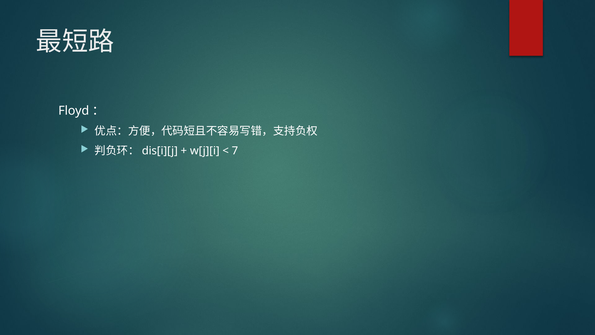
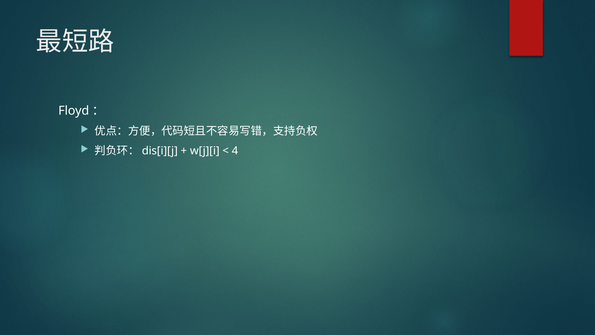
7: 7 -> 4
